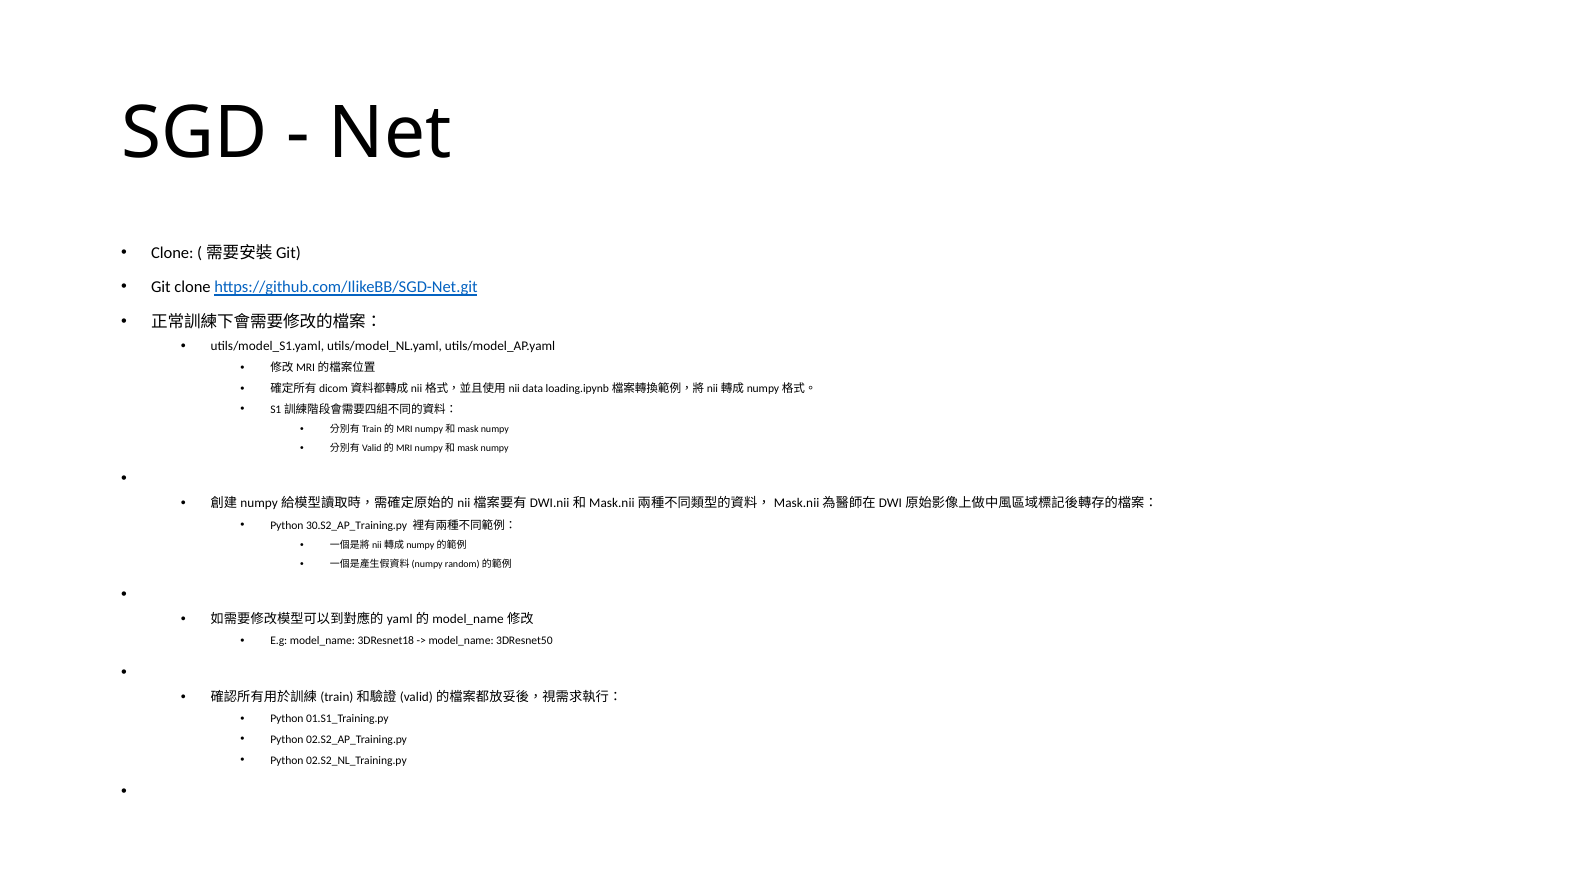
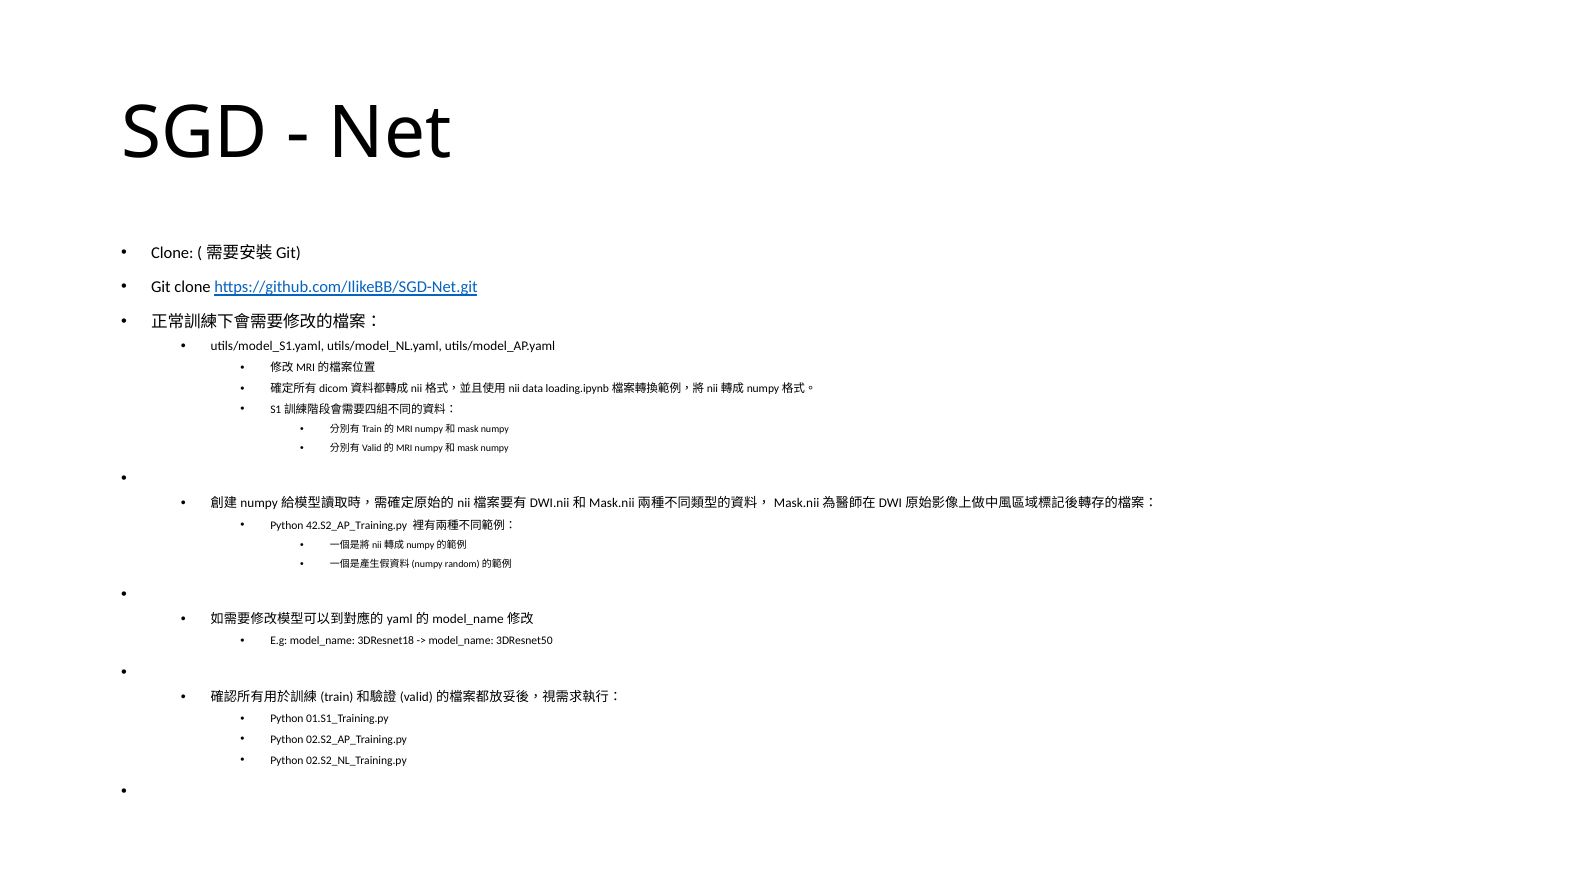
30.S2_AP_Training.py: 30.S2_AP_Training.py -> 42.S2_AP_Training.py
